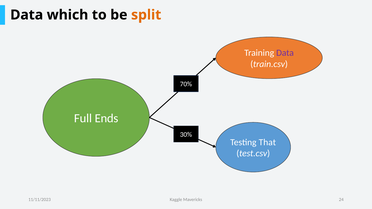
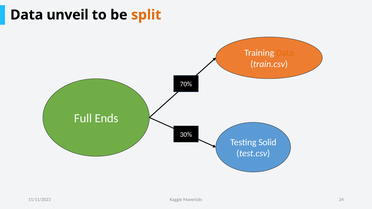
which: which -> unveil
Data at (285, 53) colour: purple -> orange
That: That -> Solid
